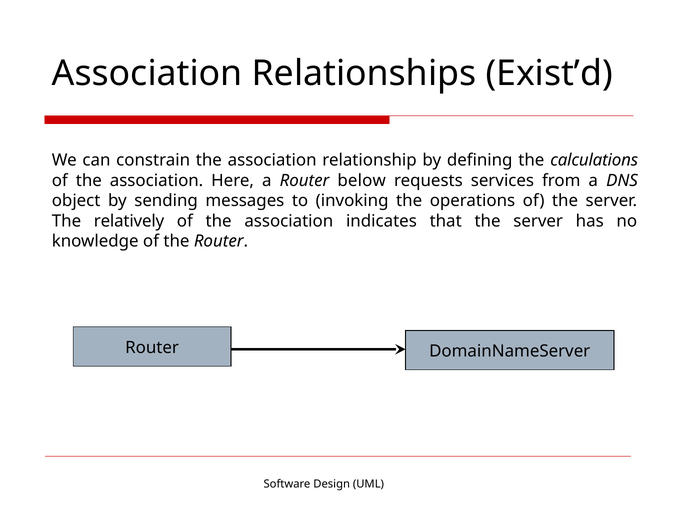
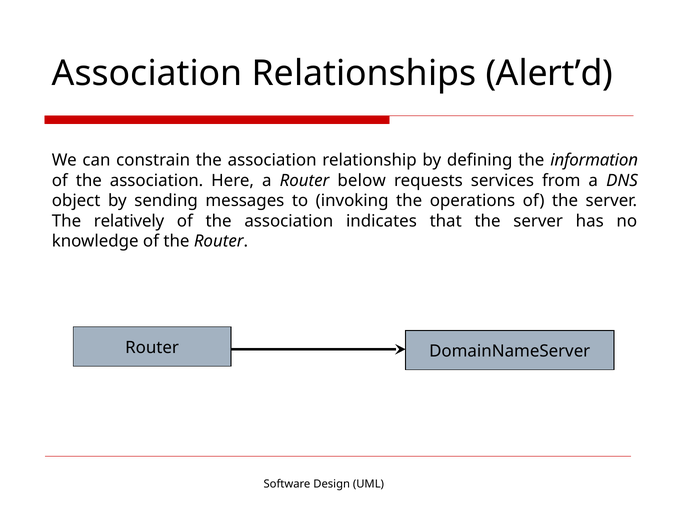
Exist’d: Exist’d -> Alert’d
calculations: calculations -> information
